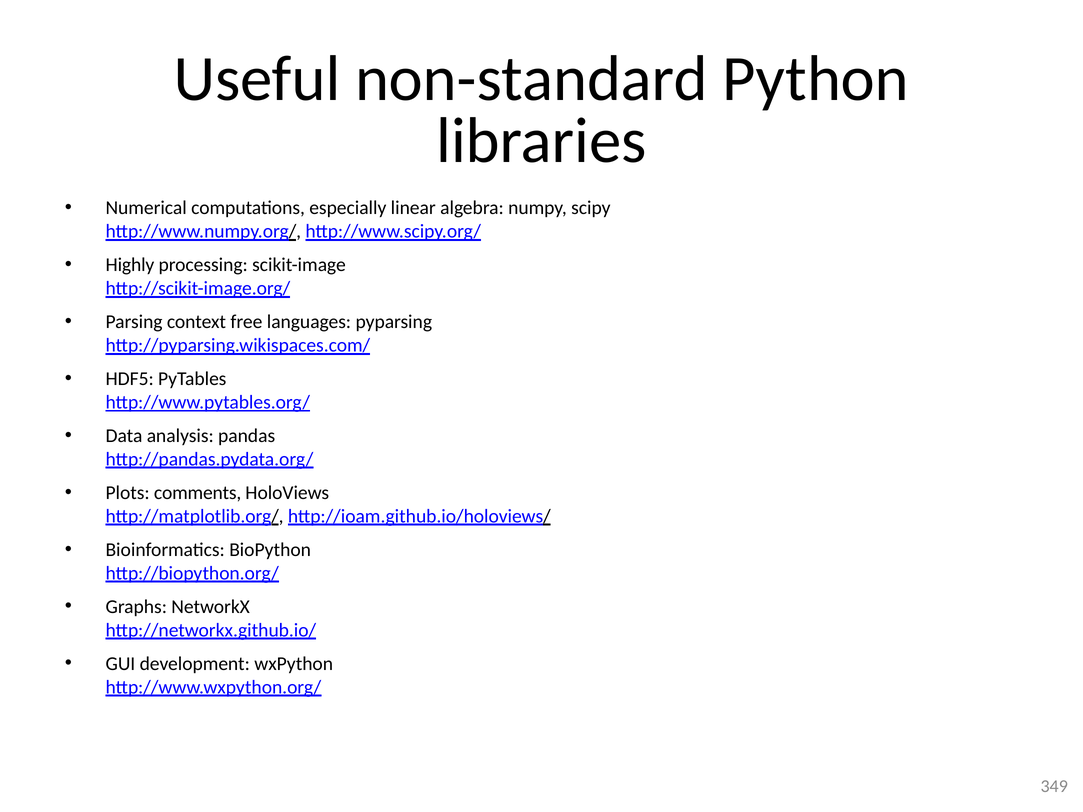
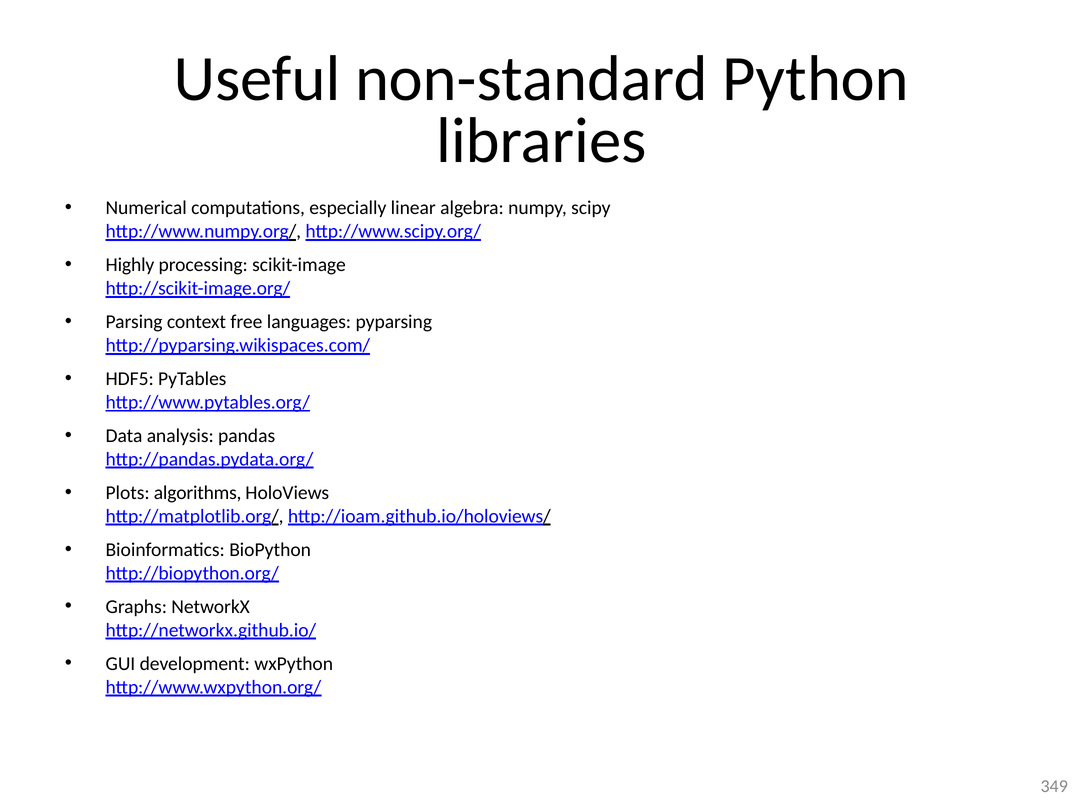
comments: comments -> algorithms
